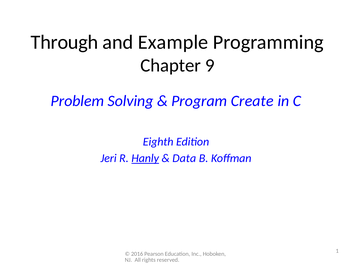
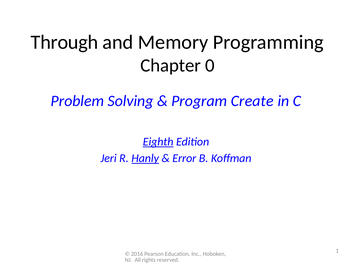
Example: Example -> Memory
9: 9 -> 0
Eighth underline: none -> present
Data: Data -> Error
